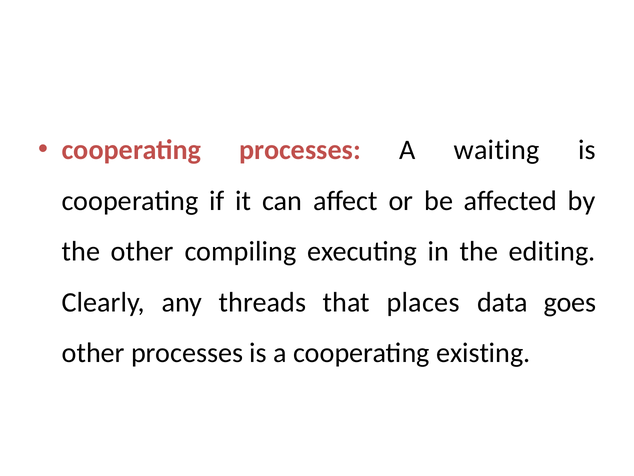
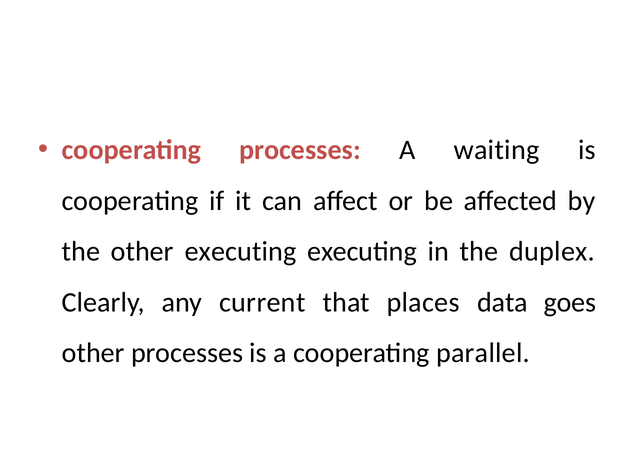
other compiling: compiling -> executing
editing: editing -> duplex
threads: threads -> current
existing: existing -> parallel
